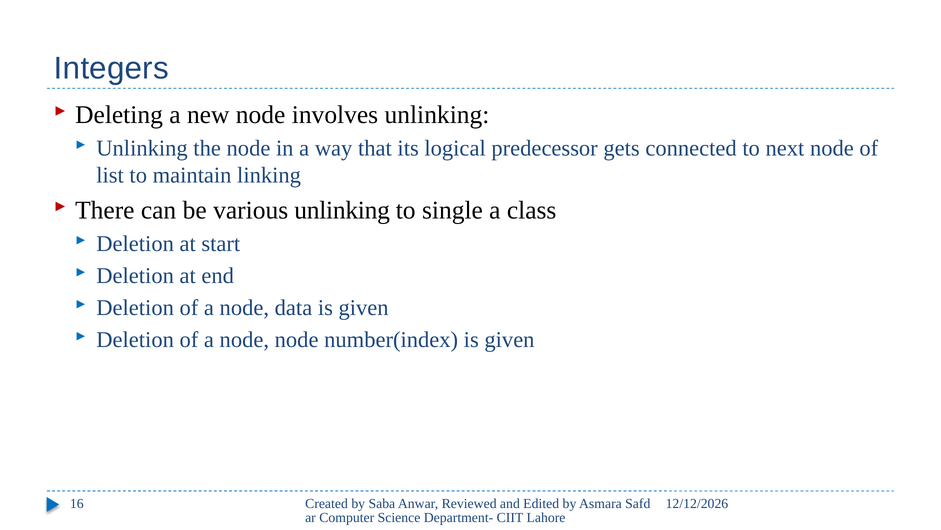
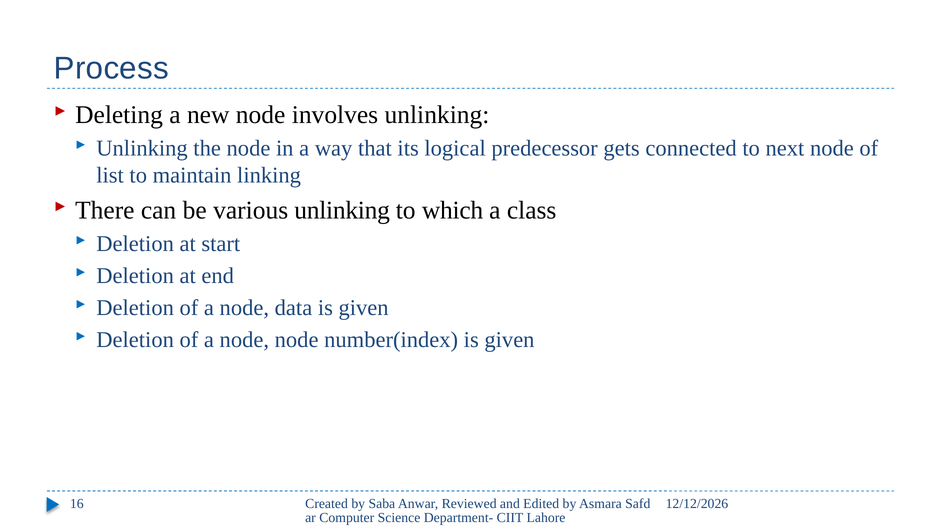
Integers: Integers -> Process
single: single -> which
